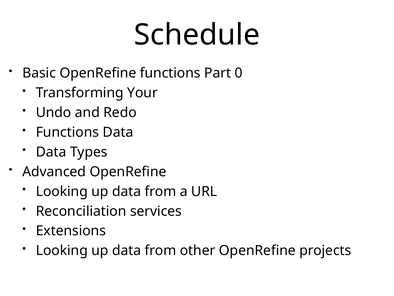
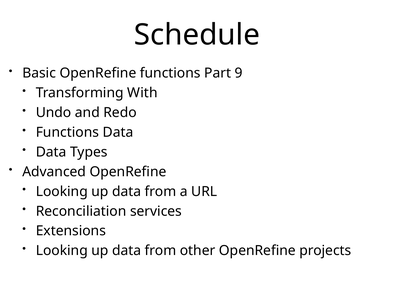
0: 0 -> 9
Your: Your -> With
